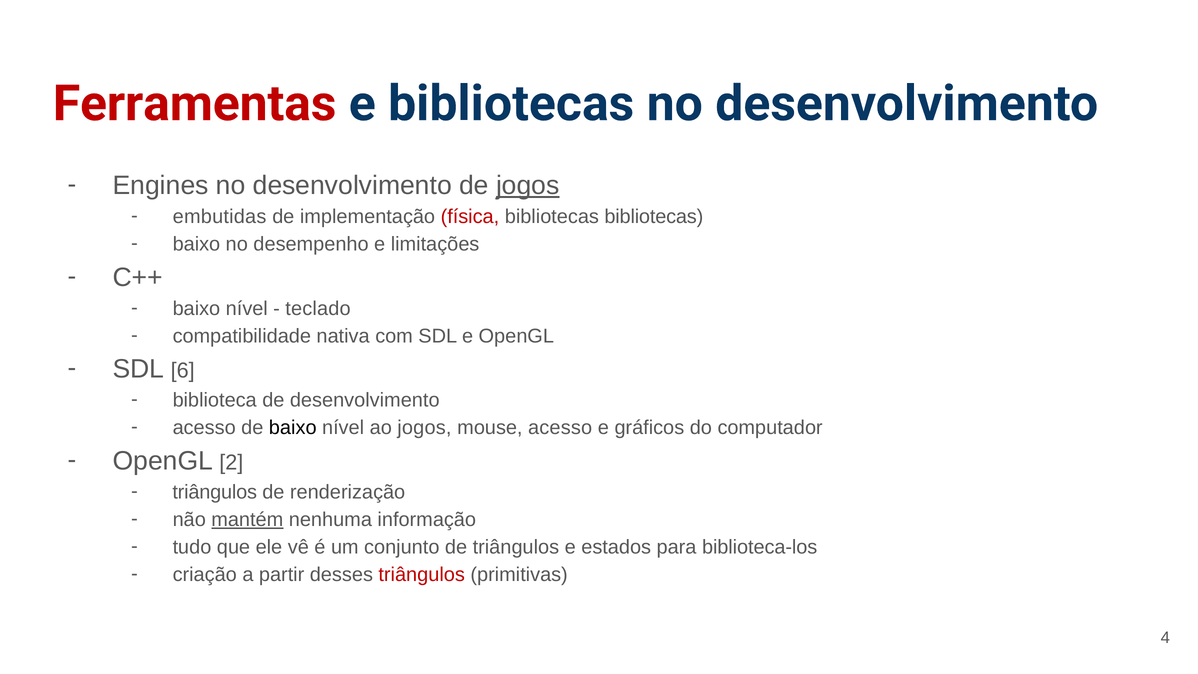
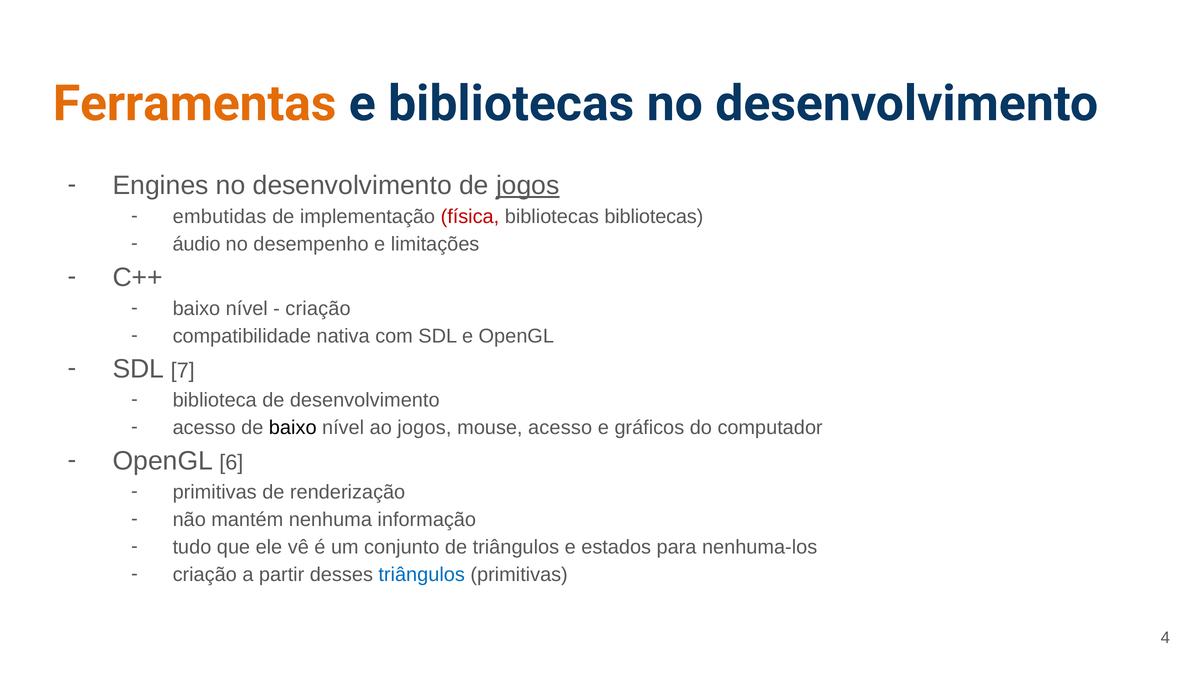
Ferramentas colour: red -> orange
baixo at (196, 244): baixo -> áudio
teclado at (318, 308): teclado -> criação
6: 6 -> 7
2: 2 -> 6
triângulos at (215, 492): triângulos -> primitivas
mantém underline: present -> none
biblioteca-los: biblioteca-los -> nenhuma-los
triângulos at (422, 575) colour: red -> blue
